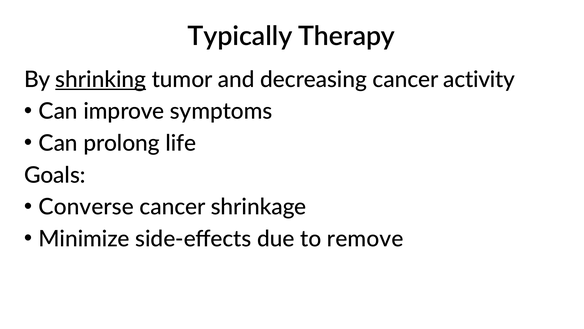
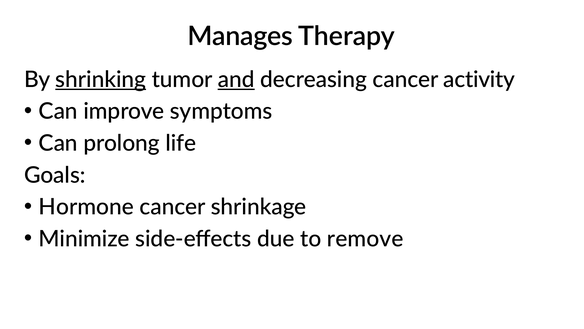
Typically: Typically -> Manages
and underline: none -> present
Converse: Converse -> Hormone
